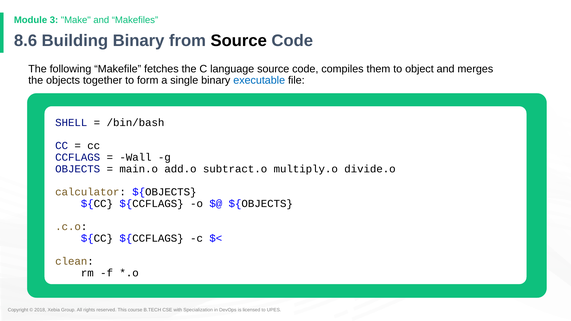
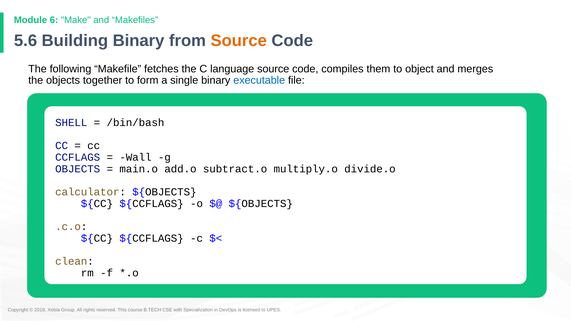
3: 3 -> 6
8.6: 8.6 -> 5.6
Source at (239, 41) colour: black -> orange
